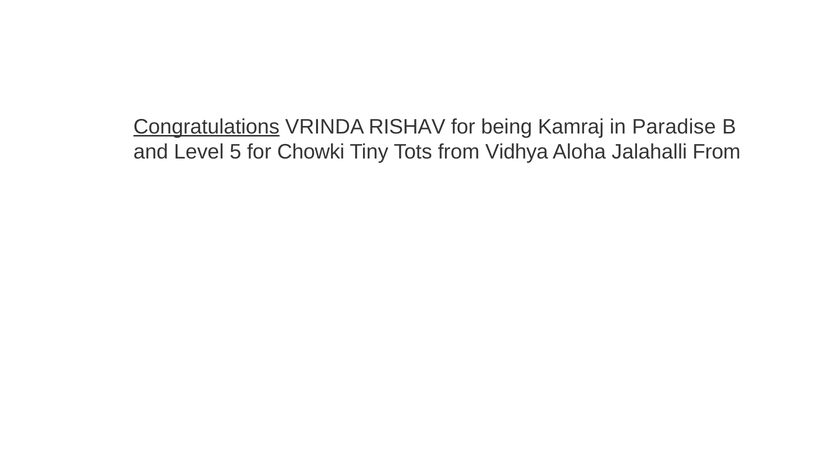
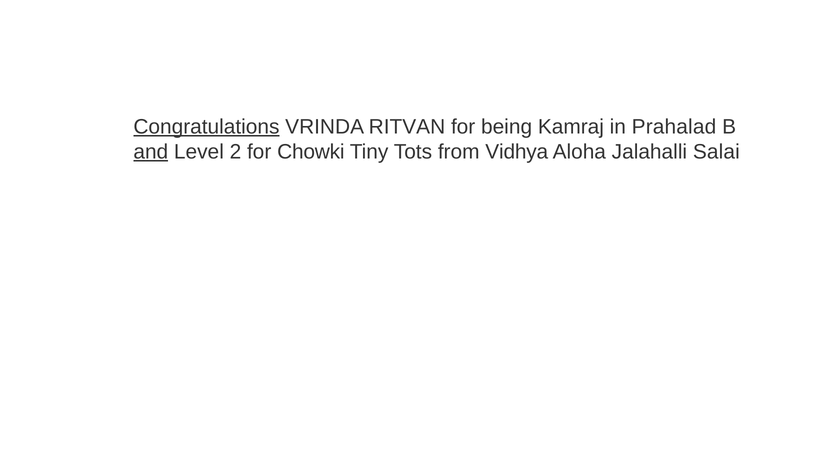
RISHAV: RISHAV -> RITVAN
Paradise: Paradise -> Prahalad
and underline: none -> present
5: 5 -> 2
Jalahalli From: From -> Salai
